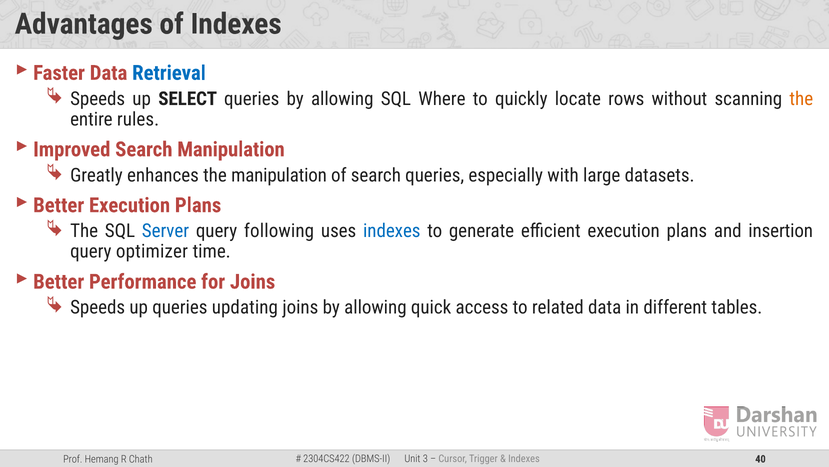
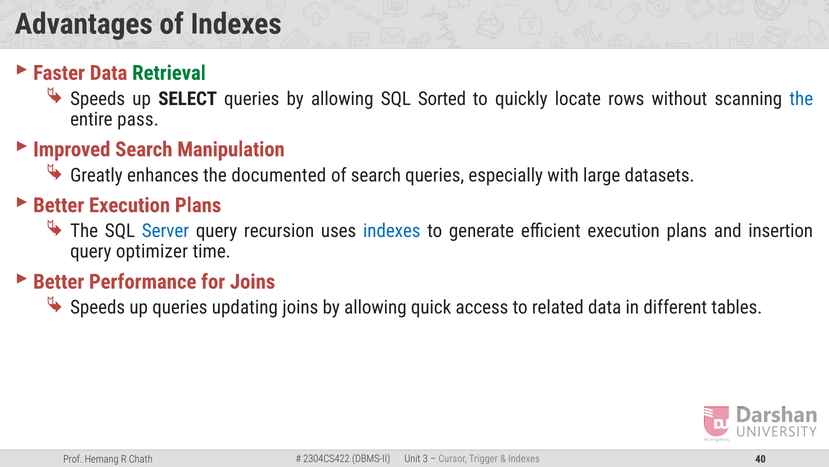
Retrieval colour: blue -> green
Where: Where -> Sorted
the at (801, 99) colour: orange -> blue
rules: rules -> pass
the manipulation: manipulation -> documented
following: following -> recursion
